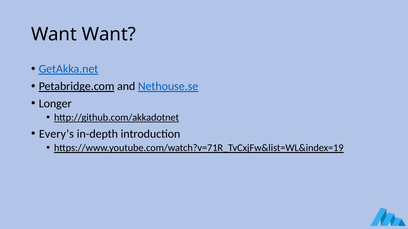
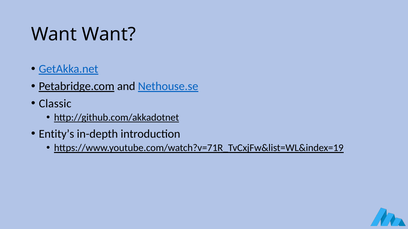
Longer: Longer -> Classic
Every’s: Every’s -> Entity’s
